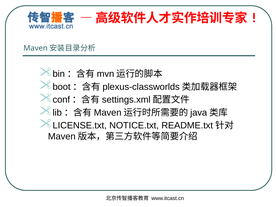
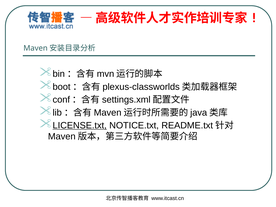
LICENSE.txt underline: none -> present
